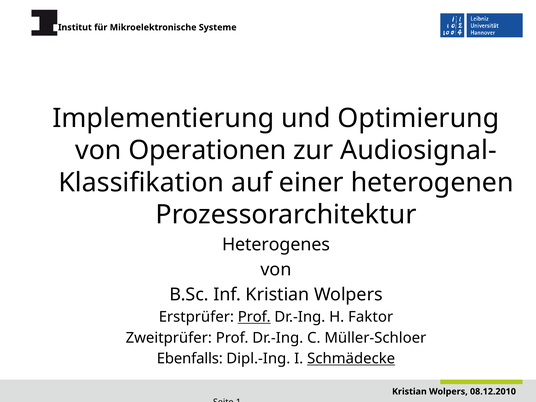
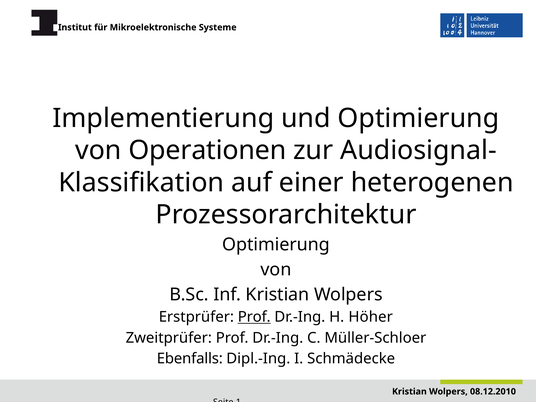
Heterogenes at (276, 244): Heterogenes -> Optimierung
Faktor: Faktor -> Höher
Schmädecke underline: present -> none
